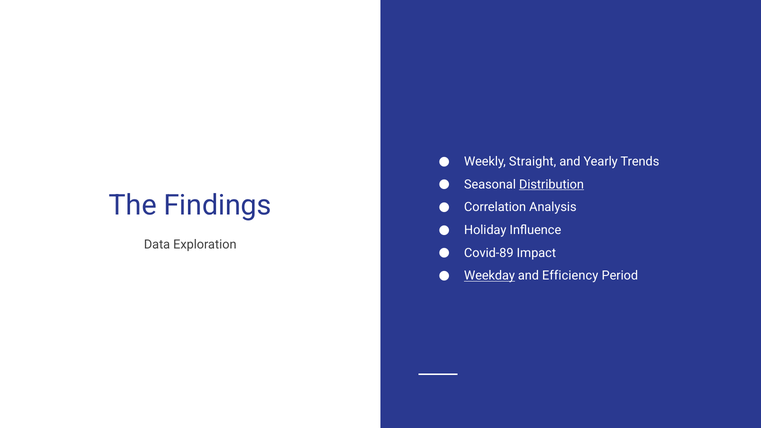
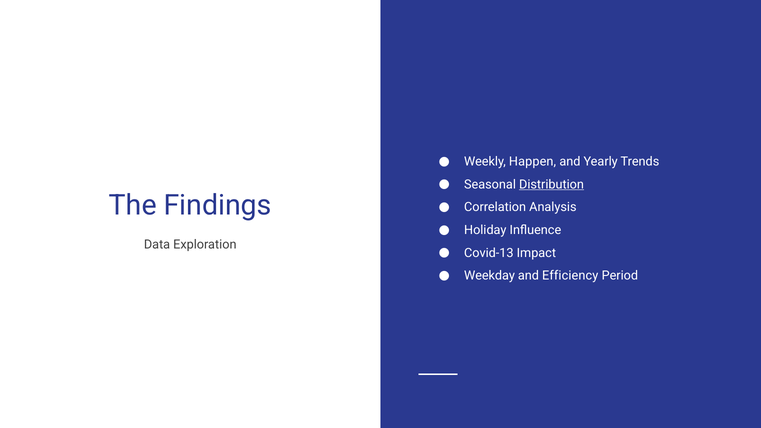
Straight: Straight -> Happen
Covid-89: Covid-89 -> Covid-13
Weekday underline: present -> none
